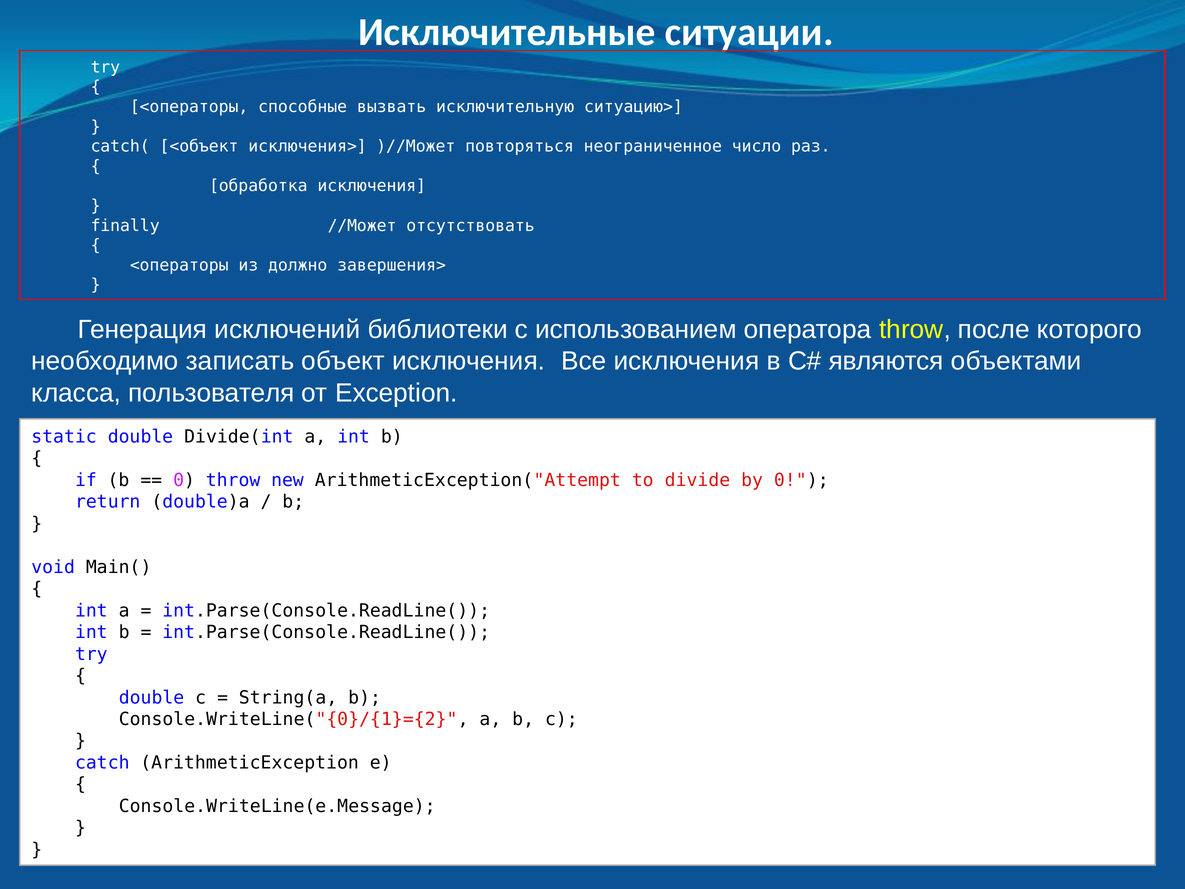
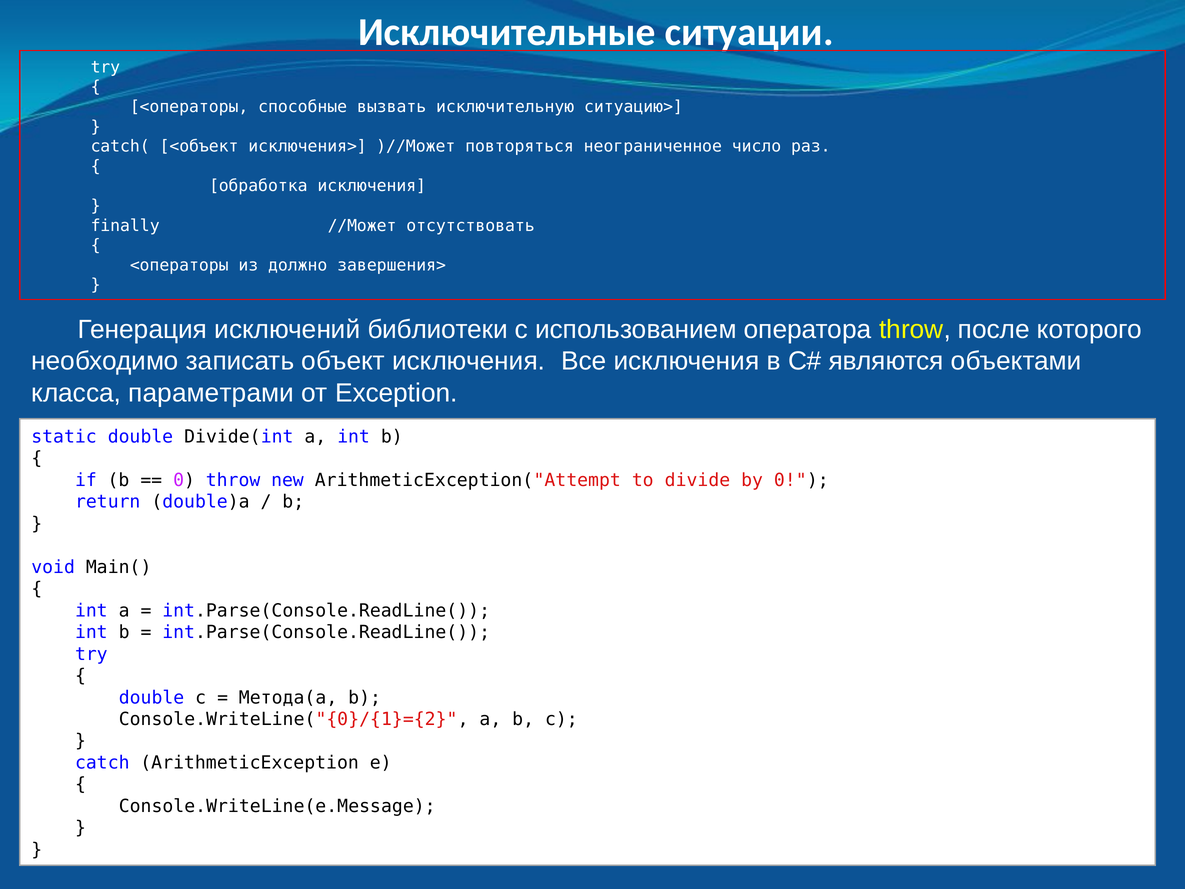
пользователя: пользователя -> параметрами
String(a: String(a -> Метода(a
